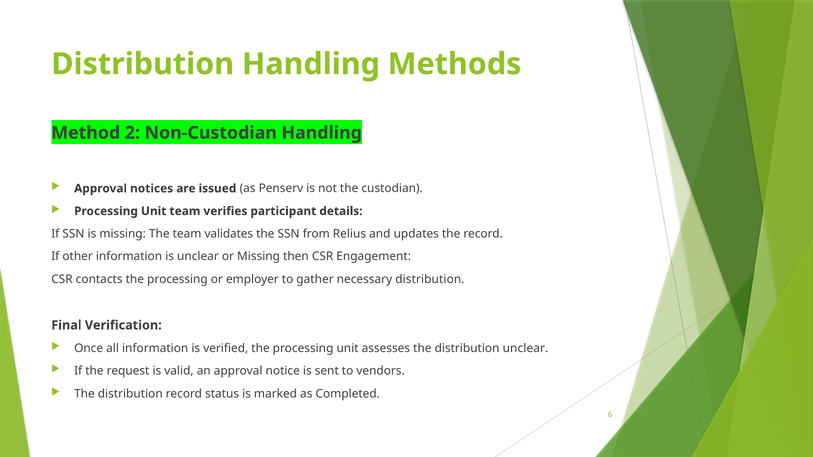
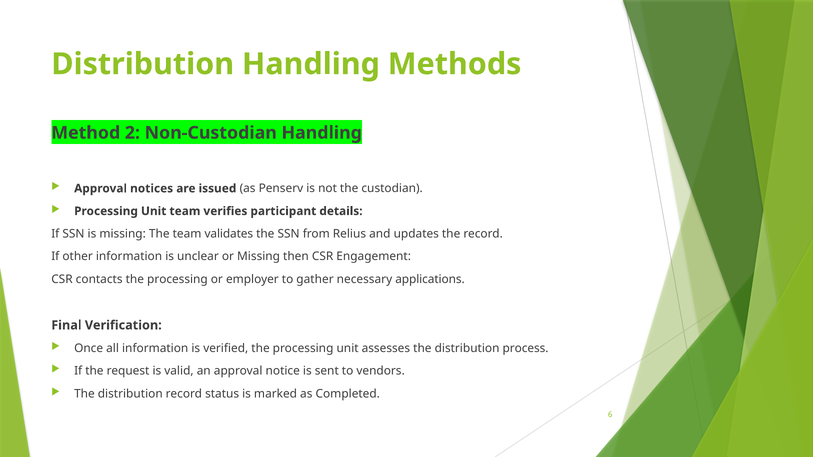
necessary distribution: distribution -> applications
distribution unclear: unclear -> process
